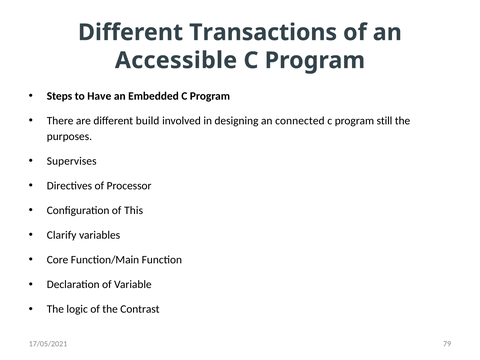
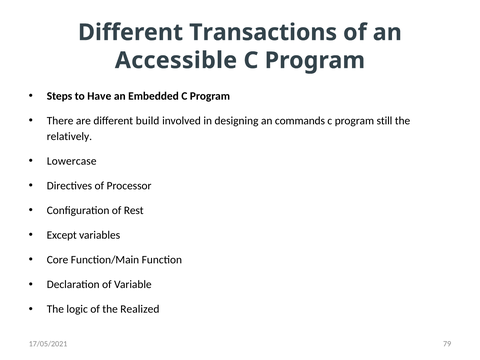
connected: connected -> commands
purposes: purposes -> relatively
Supervises: Supervises -> Lowercase
This: This -> Rest
Clarify: Clarify -> Except
Contrast: Contrast -> Realized
